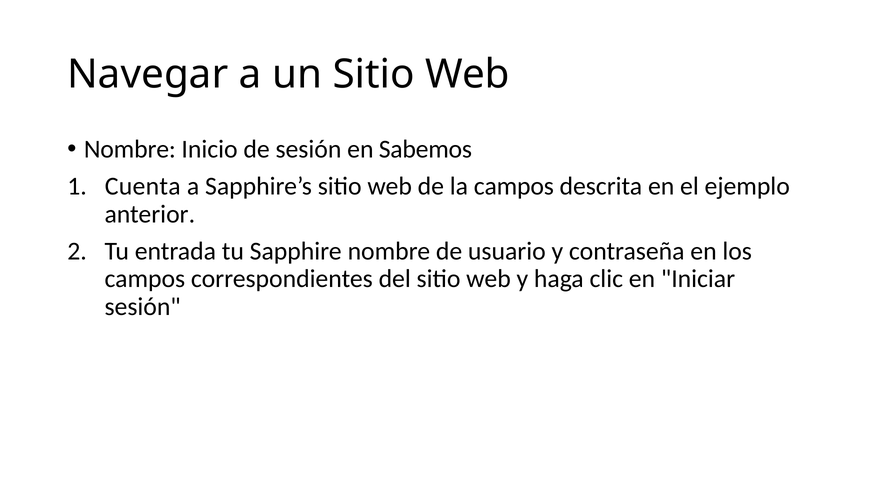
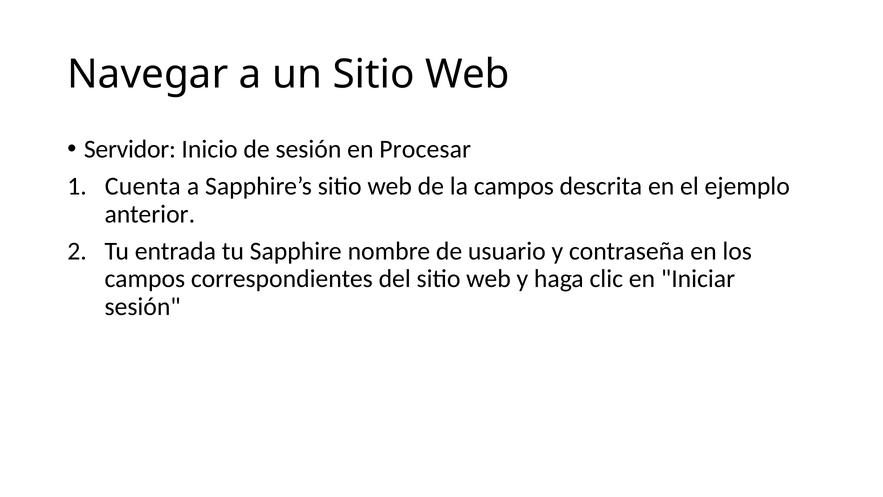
Nombre at (130, 149): Nombre -> Servidor
Sabemos: Sabemos -> Procesar
